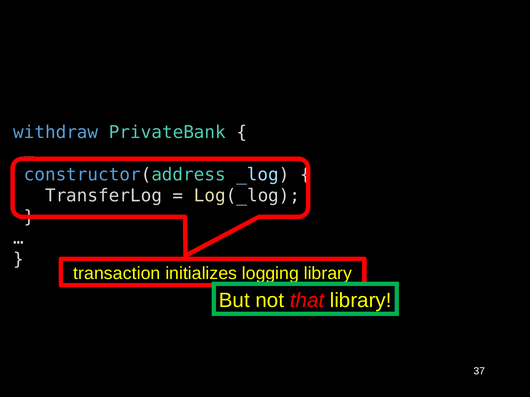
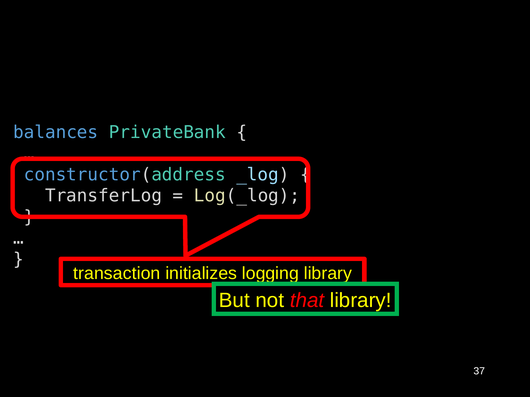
withdraw: withdraw -> balances
